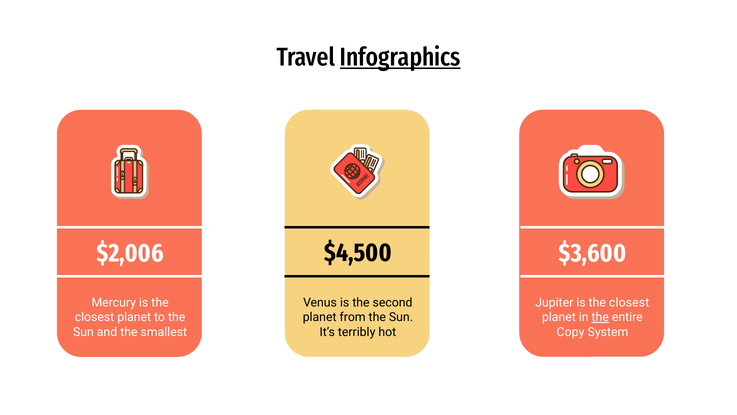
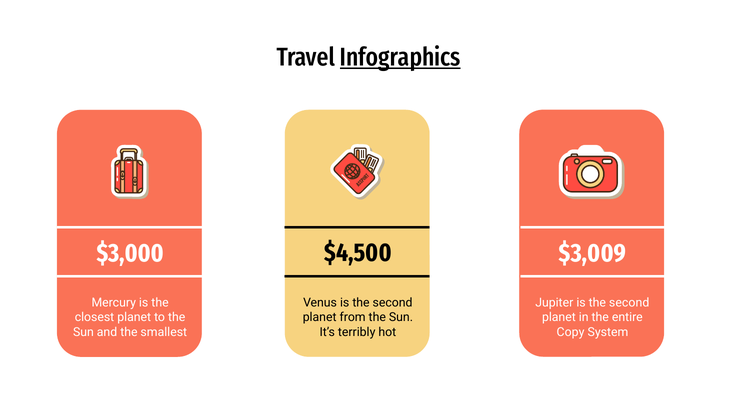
$2,006: $2,006 -> $3,000
$3,600: $3,600 -> $3,009
Jupiter is the closest: closest -> second
the at (600, 317) underline: present -> none
